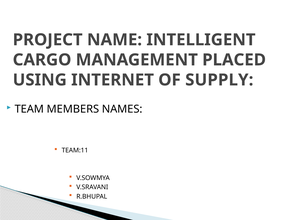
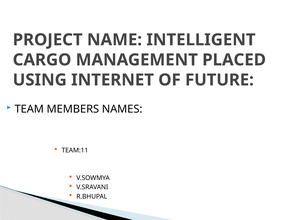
SUPPLY: SUPPLY -> FUTURE
